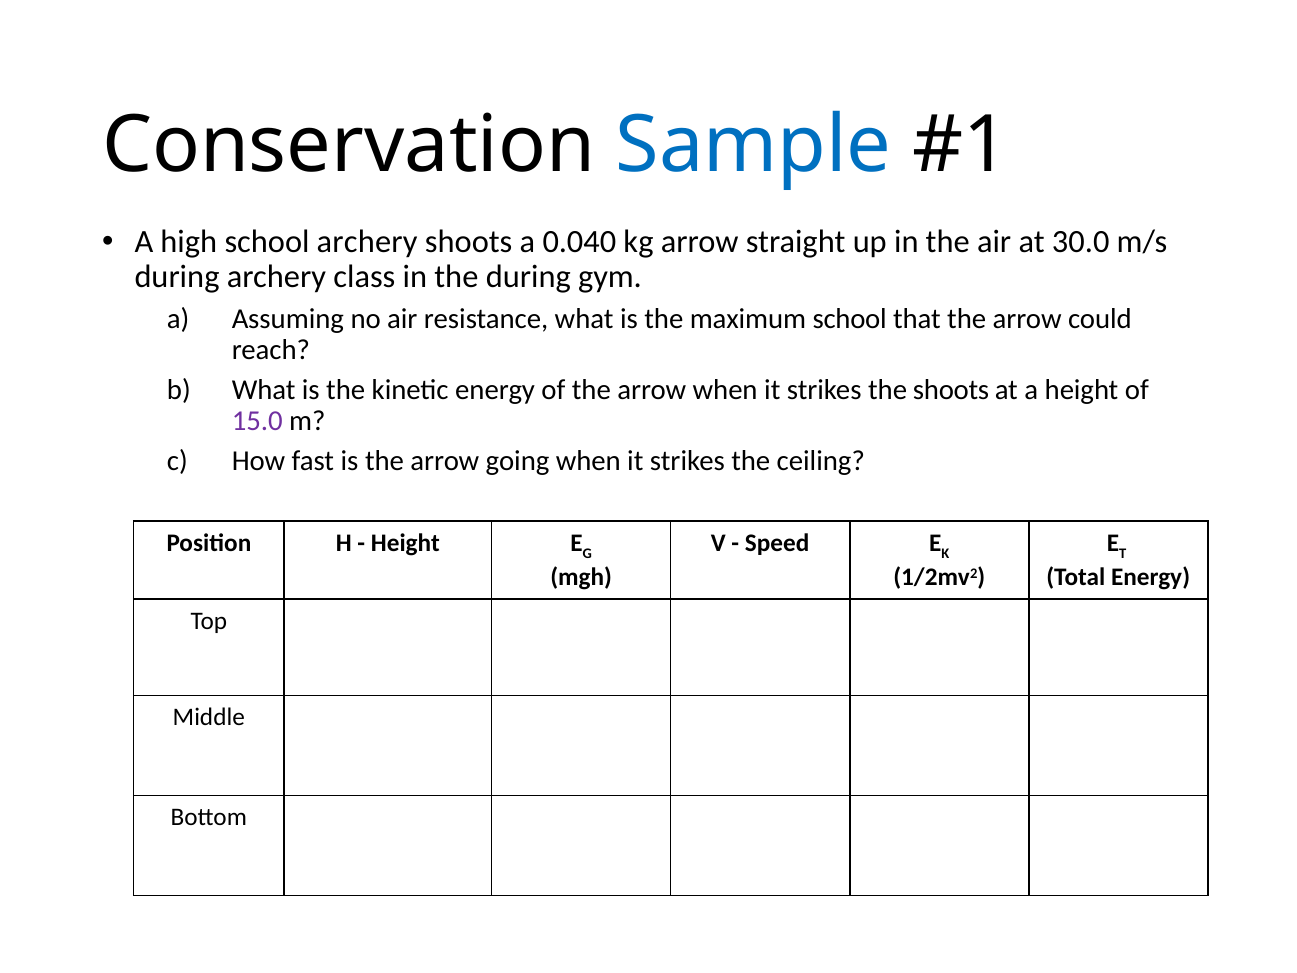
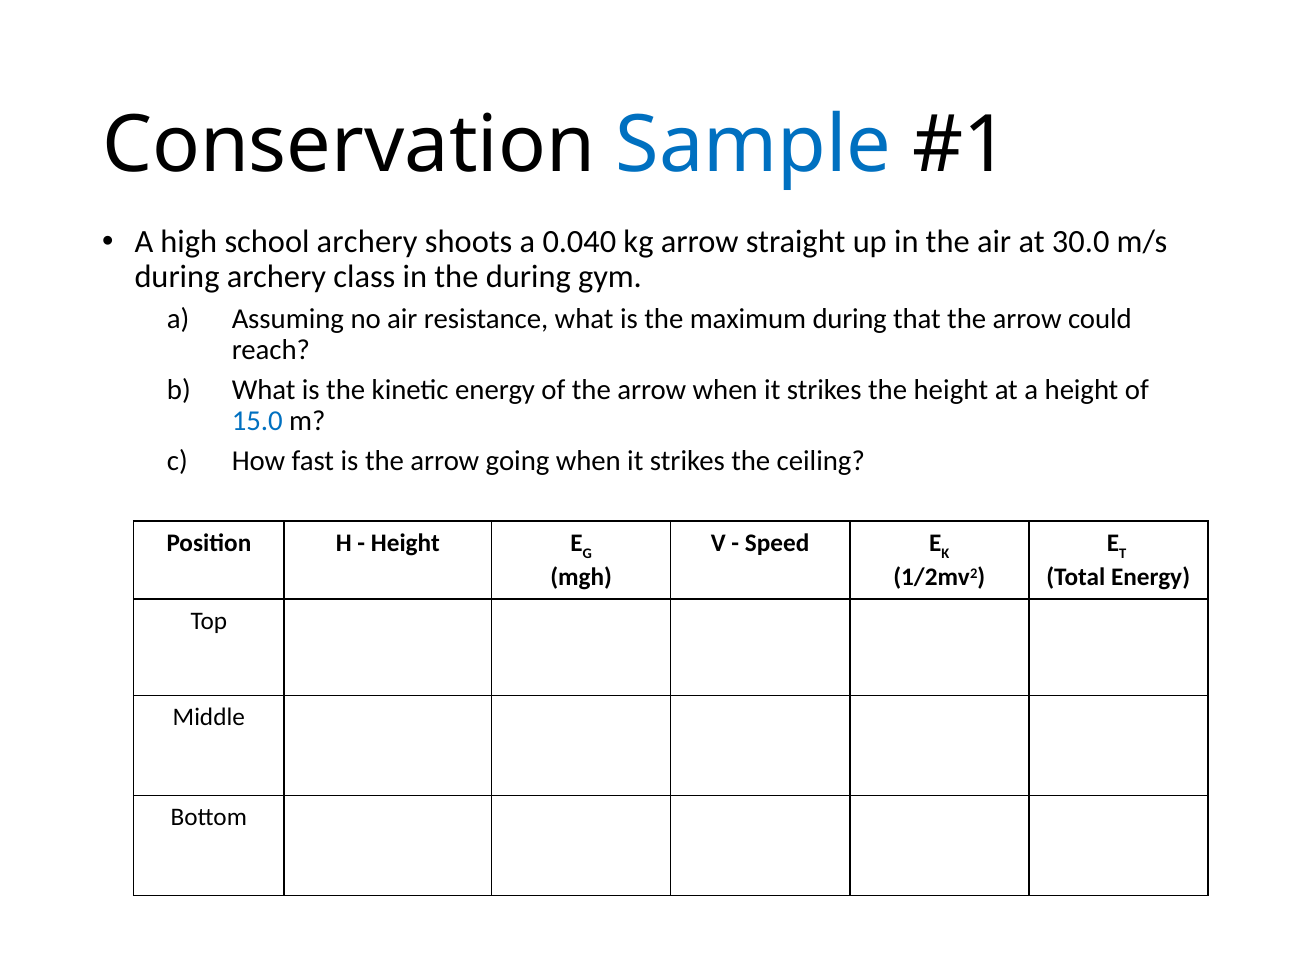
maximum school: school -> during
the shoots: shoots -> height
15.0 colour: purple -> blue
